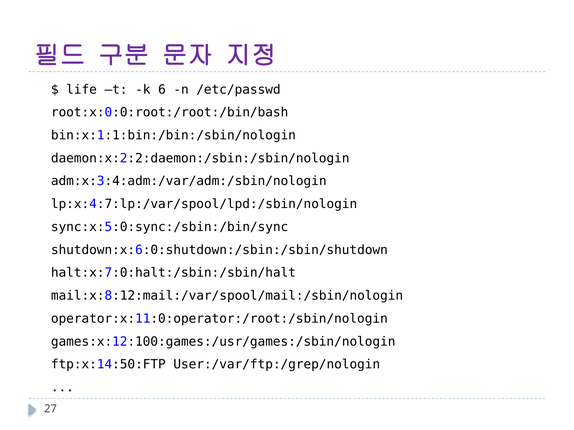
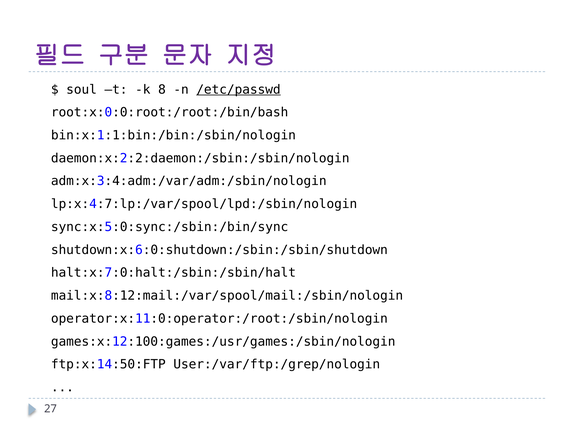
life: life -> soul
6: 6 -> 8
/etc/passwd underline: none -> present
